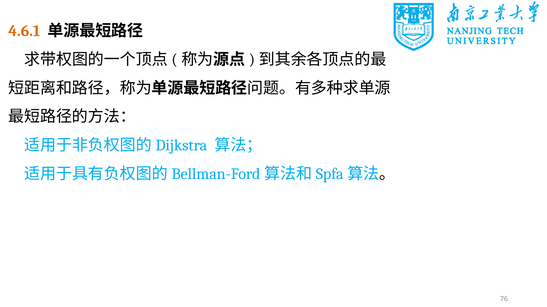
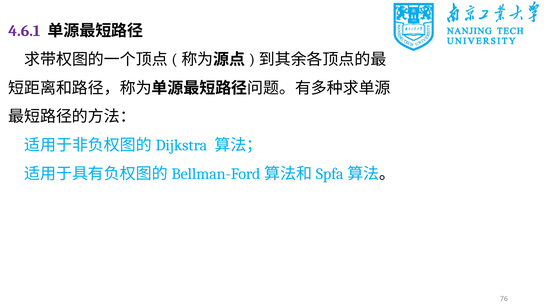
4.6.1 colour: orange -> purple
